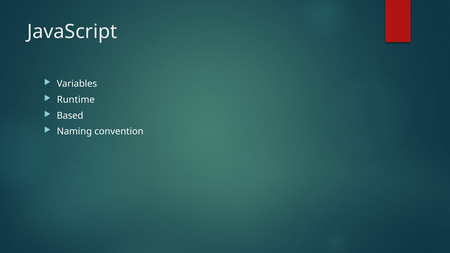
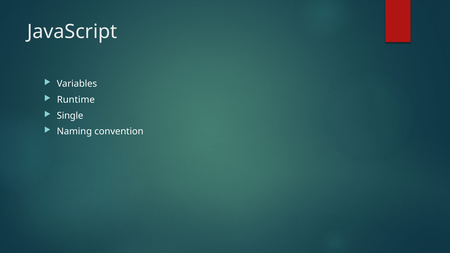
Based: Based -> Single
